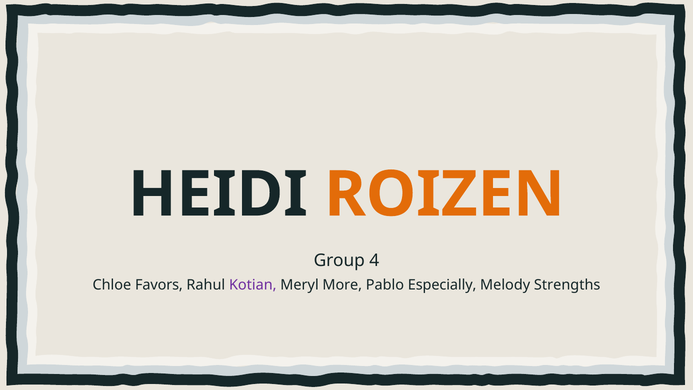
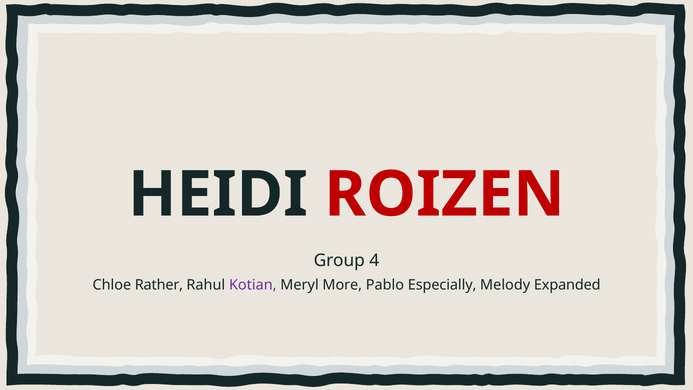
ROIZEN colour: orange -> red
Favors: Favors -> Rather
Strengths: Strengths -> Expanded
